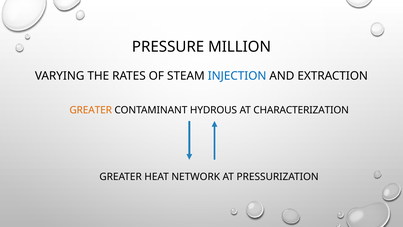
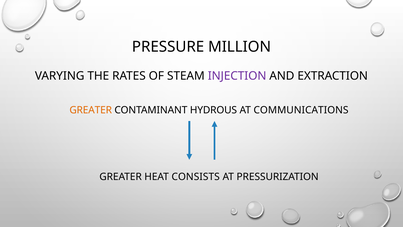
INJECTION colour: blue -> purple
CHARACTERIZATION: CHARACTERIZATION -> COMMUNICATIONS
NETWORK: NETWORK -> CONSISTS
